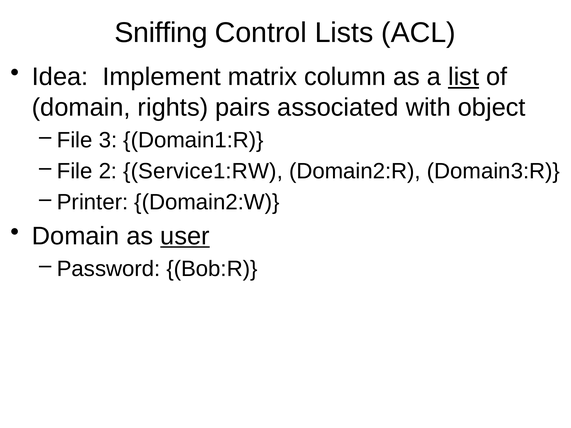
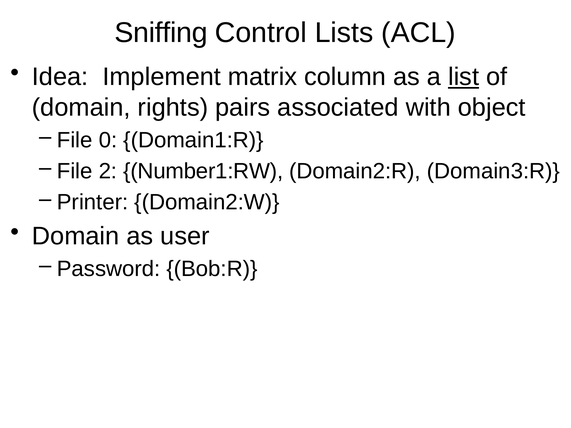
3: 3 -> 0
Service1:RW: Service1:RW -> Number1:RW
user underline: present -> none
